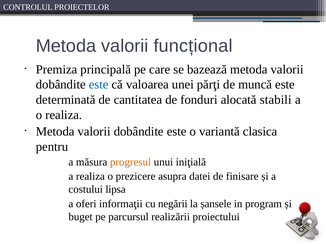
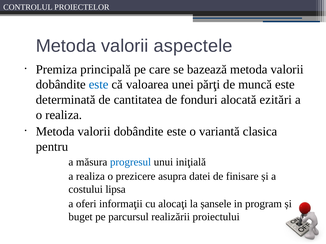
funcțional: funcțional -> aspectele
stabili: stabili -> ezitări
progresul colour: orange -> blue
negării: negării -> alocaţi
